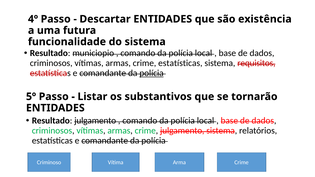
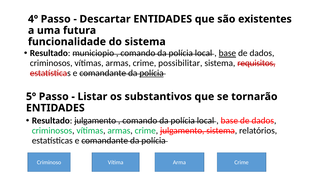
existência: existência -> existentes
base at (227, 53) underline: none -> present
crime estatísticas: estatísticas -> possibilitar
